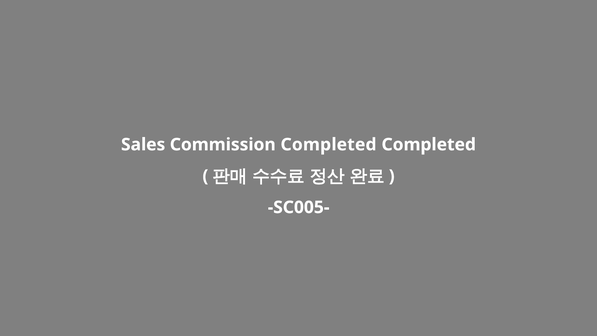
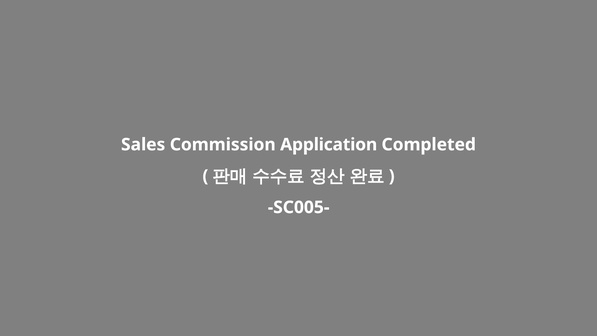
Commission Completed: Completed -> Application
